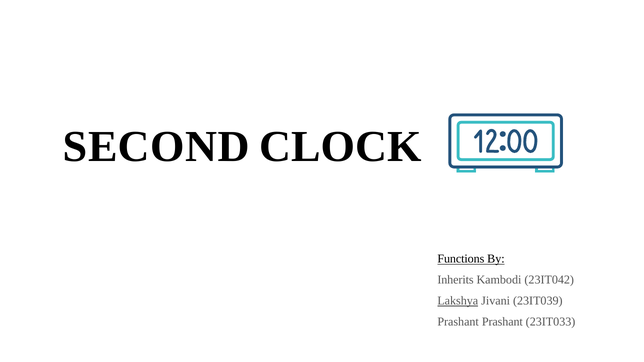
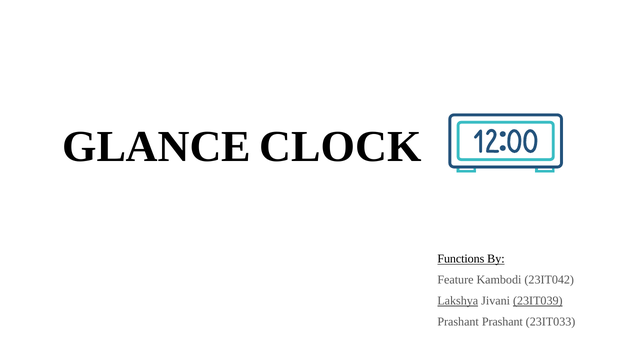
SECOND: SECOND -> GLANCE
Inherits: Inherits -> Feature
23IT039 underline: none -> present
